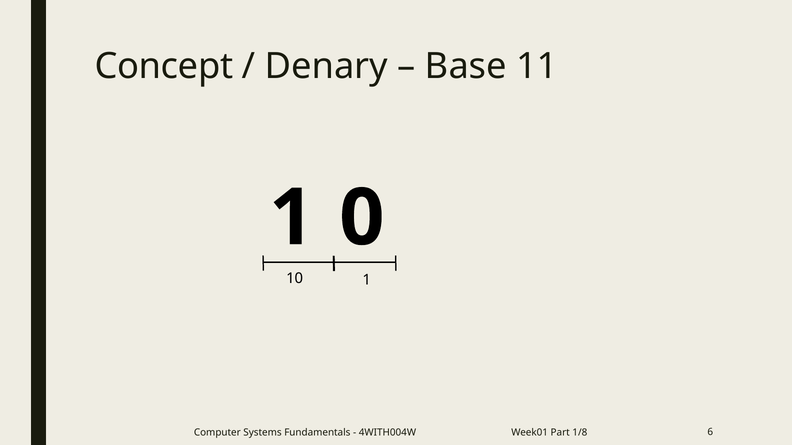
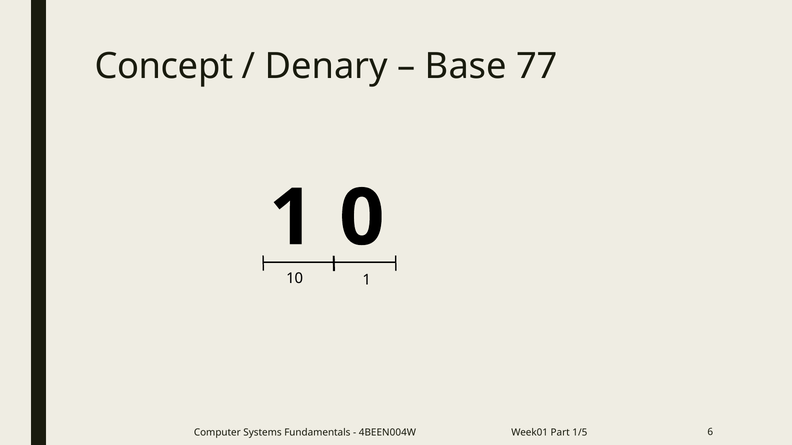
11: 11 -> 77
4WITH004W: 4WITH004W -> 4BEEN004W
1/8: 1/8 -> 1/5
